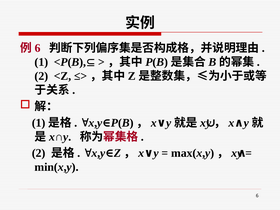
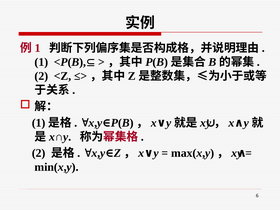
6 at (38, 48): 6 -> 1
